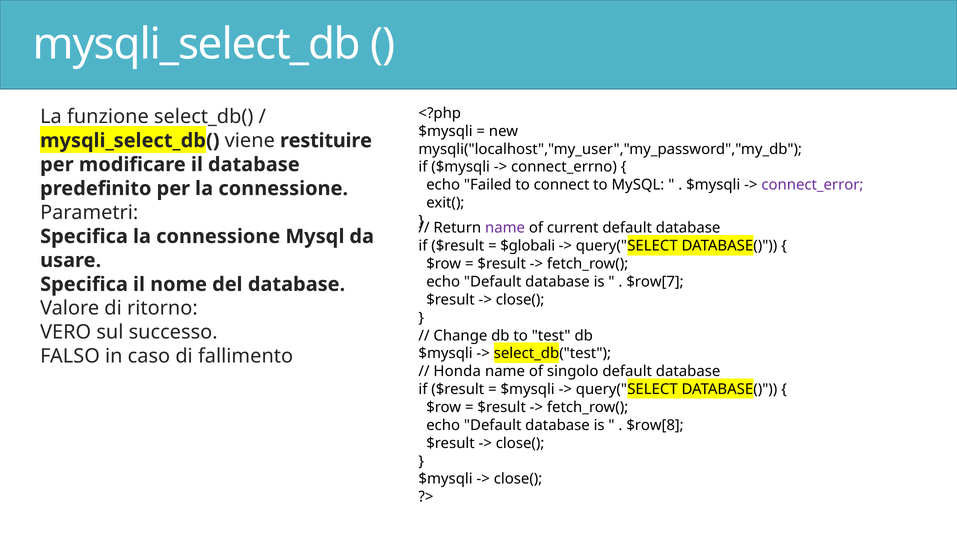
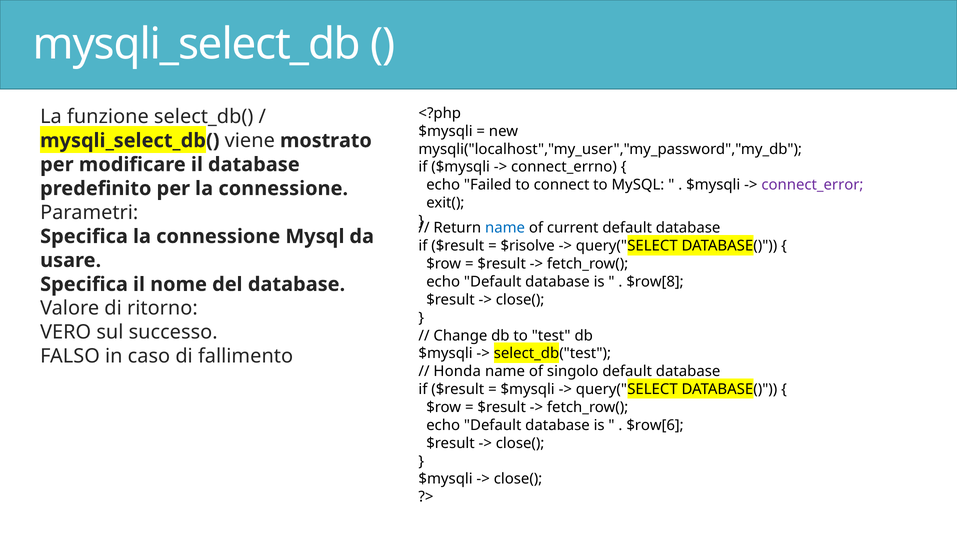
restituire: restituire -> mostrato
name at (505, 228) colour: purple -> blue
$globali: $globali -> $risolve
$row[7: $row[7 -> $row[8
$row[8: $row[8 -> $row[6
